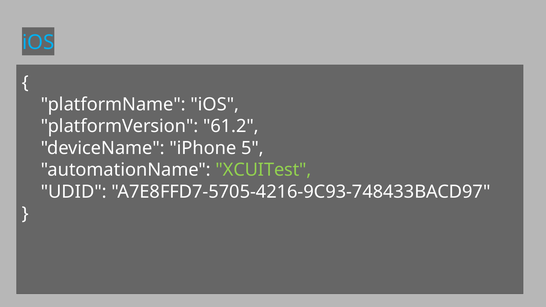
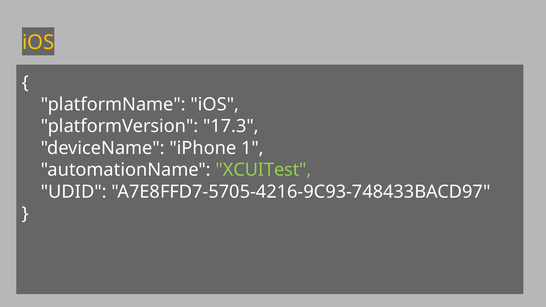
iOS at (38, 42) colour: light blue -> yellow
61.2: 61.2 -> 17.3
5: 5 -> 1
